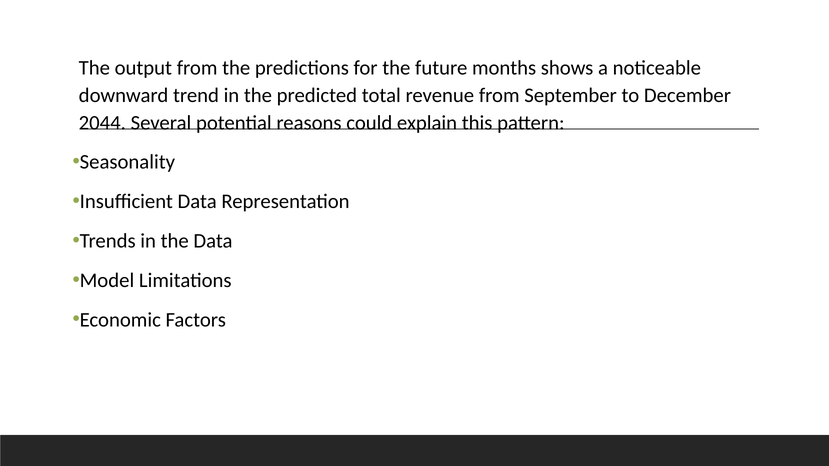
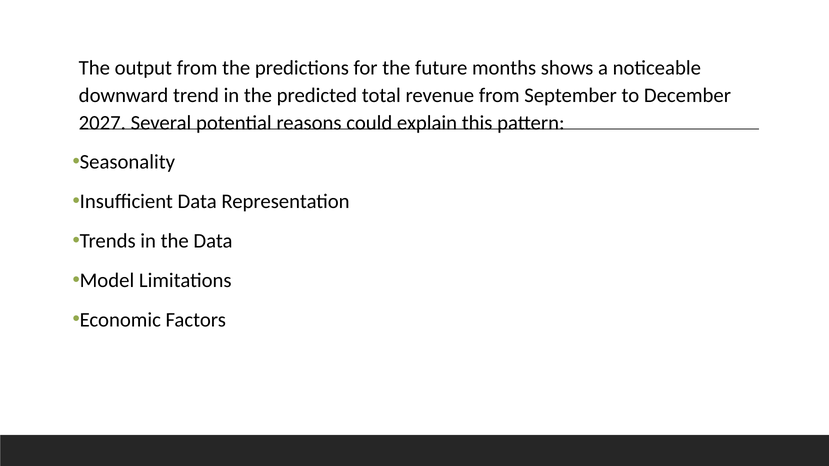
2044: 2044 -> 2027
